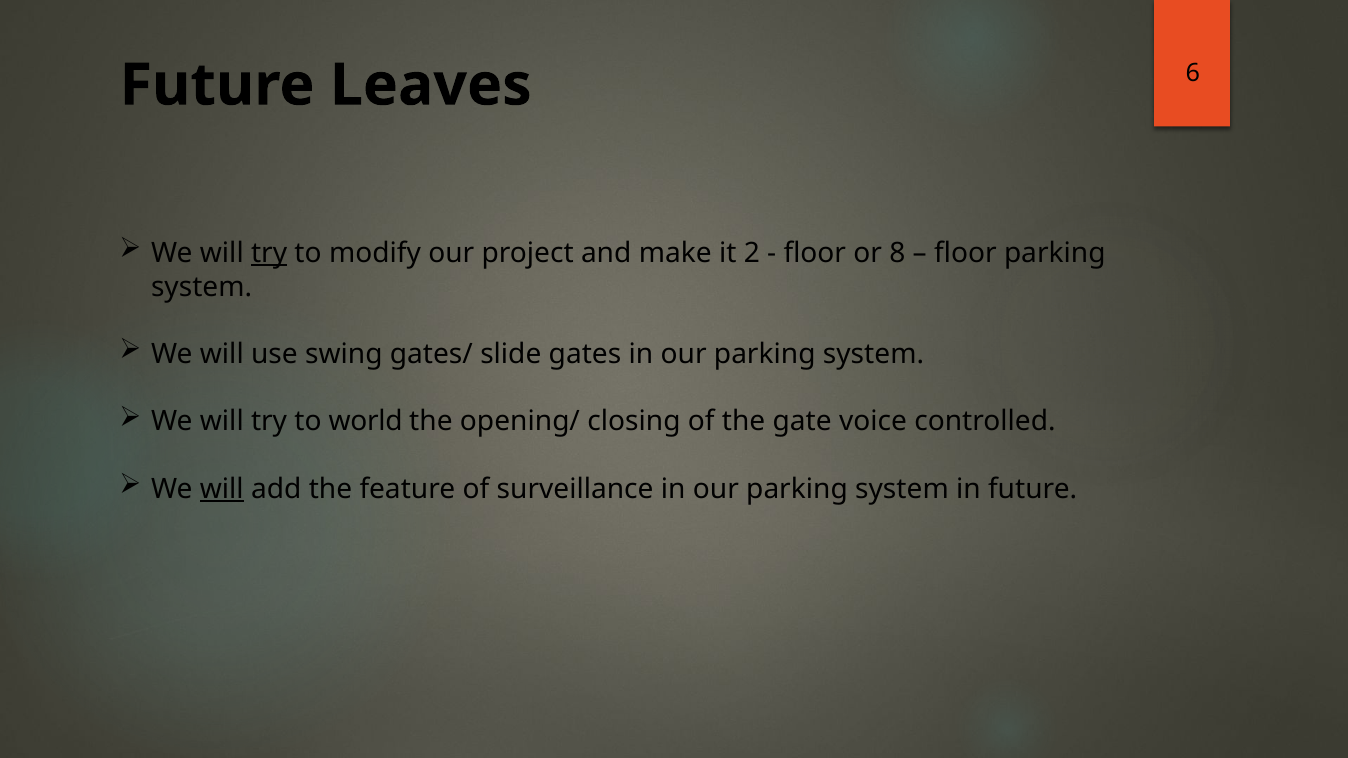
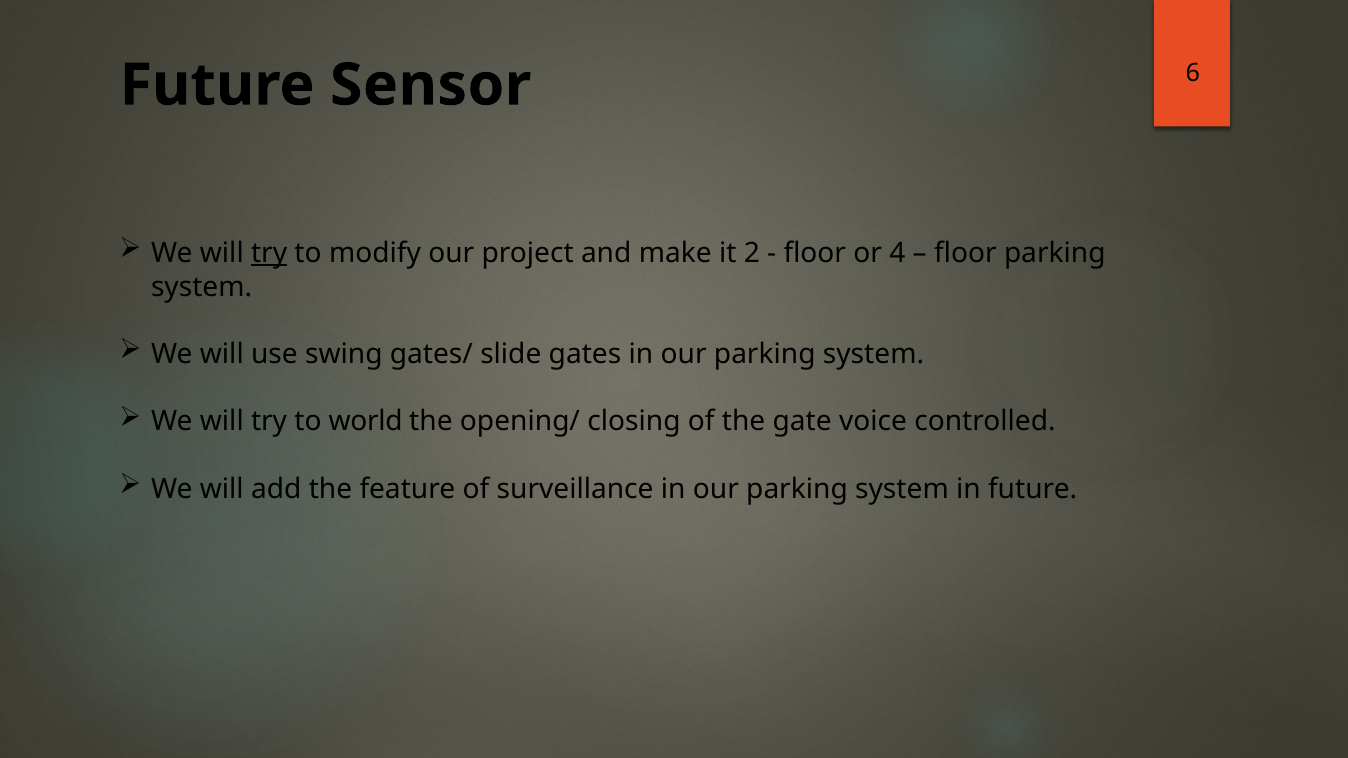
Leaves: Leaves -> Sensor
8: 8 -> 4
will at (222, 489) underline: present -> none
